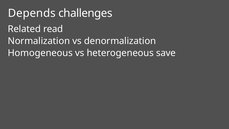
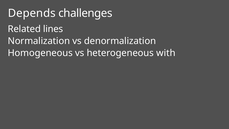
read: read -> lines
save: save -> with
